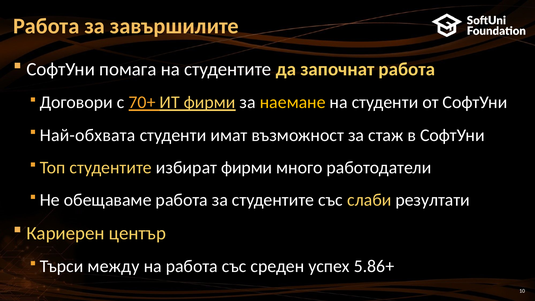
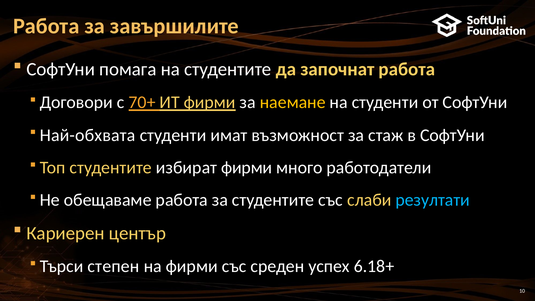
резултати colour: white -> light blue
между: между -> степен
на работа: работа -> фирми
5.86+: 5.86+ -> 6.18+
